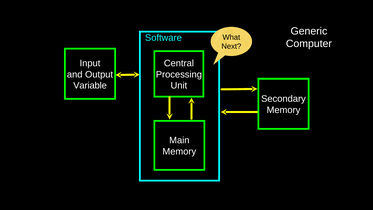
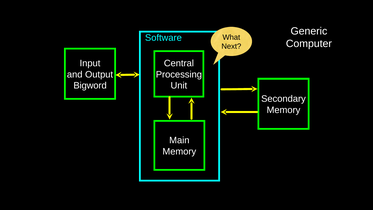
Variable: Variable -> Bigword
